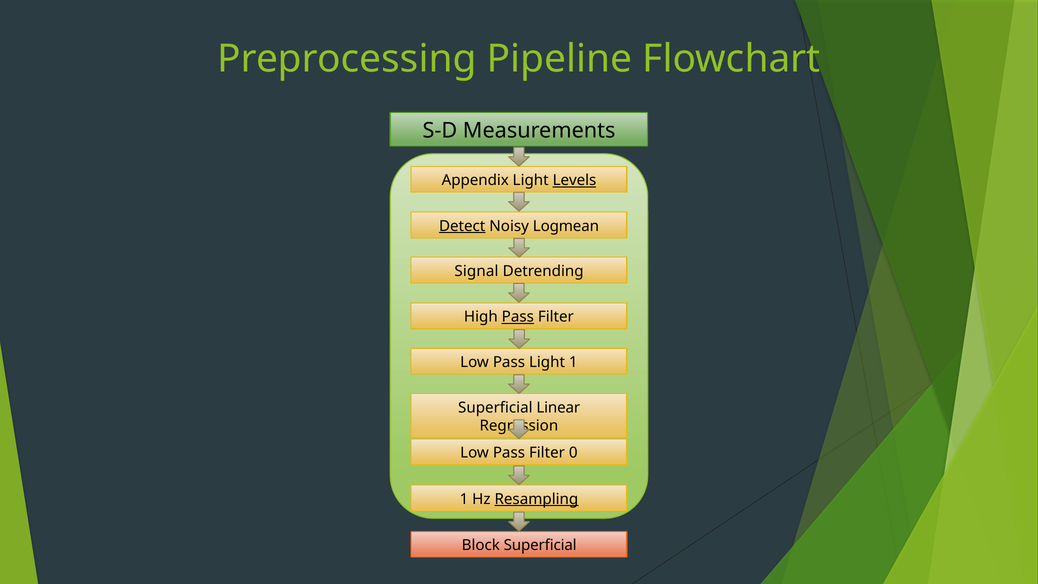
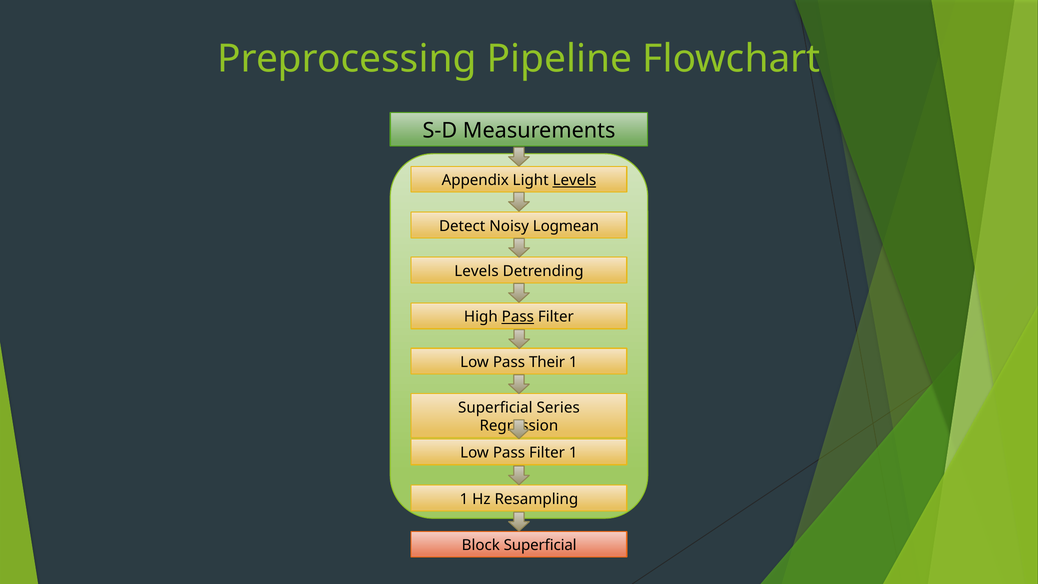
Detect underline: present -> none
Signal at (476, 271): Signal -> Levels
Pass Light: Light -> Their
Linear: Linear -> Series
Filter 0: 0 -> 1
Resampling underline: present -> none
